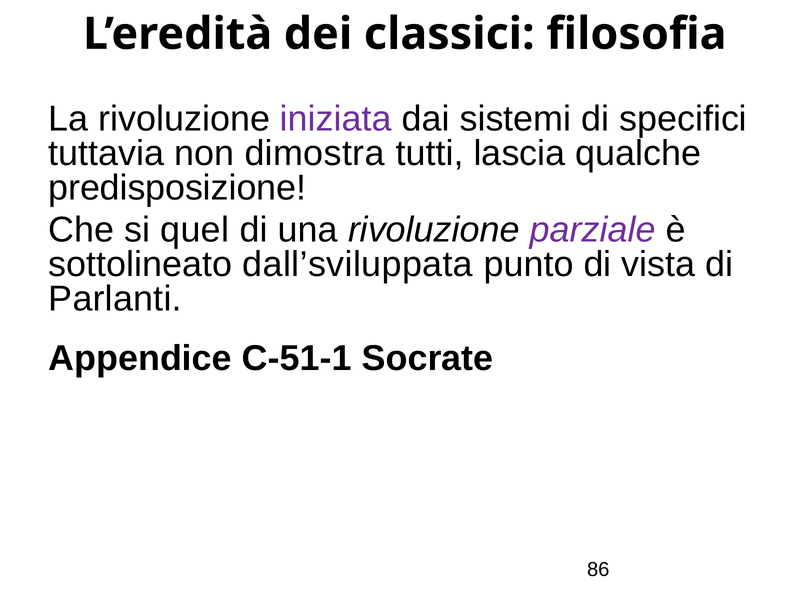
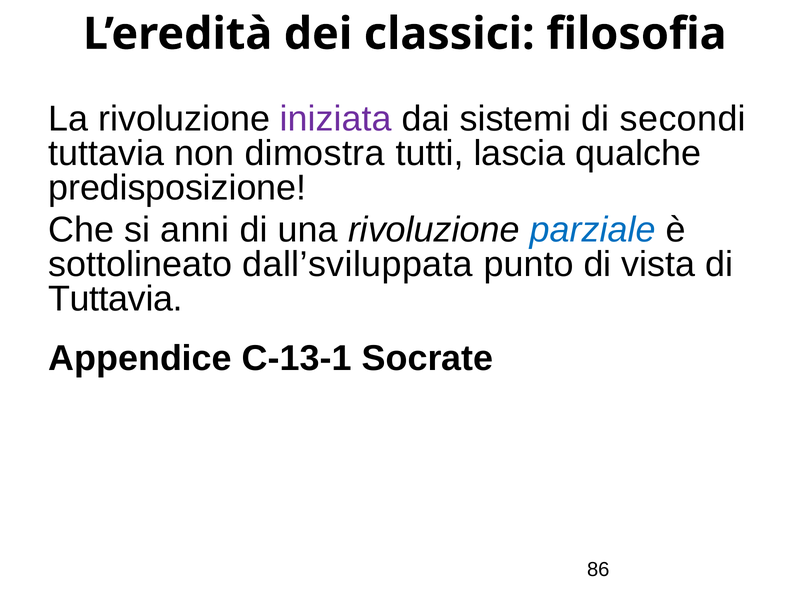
specifici: specifici -> secondi
quel: quel -> anni
parziale colour: purple -> blue
Parlanti at (115, 299): Parlanti -> Tuttavia
C-51-1: C-51-1 -> C-13-1
